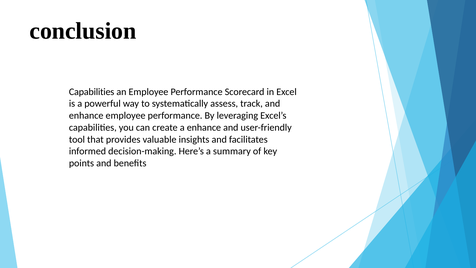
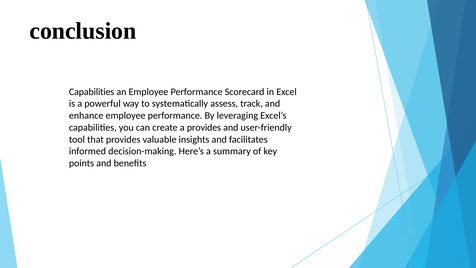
a enhance: enhance -> provides
